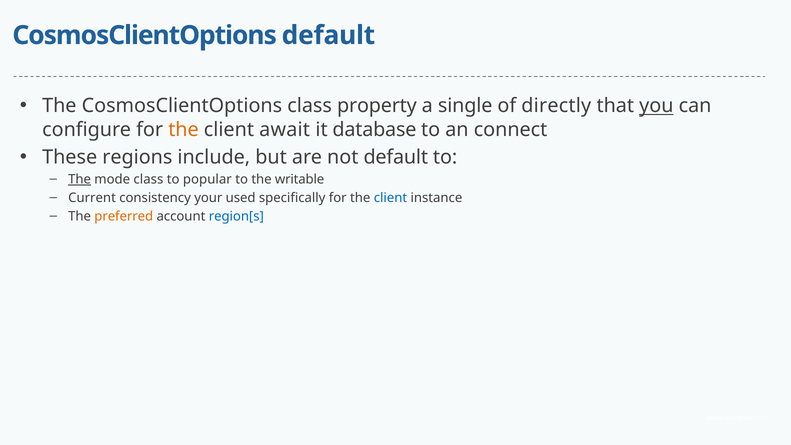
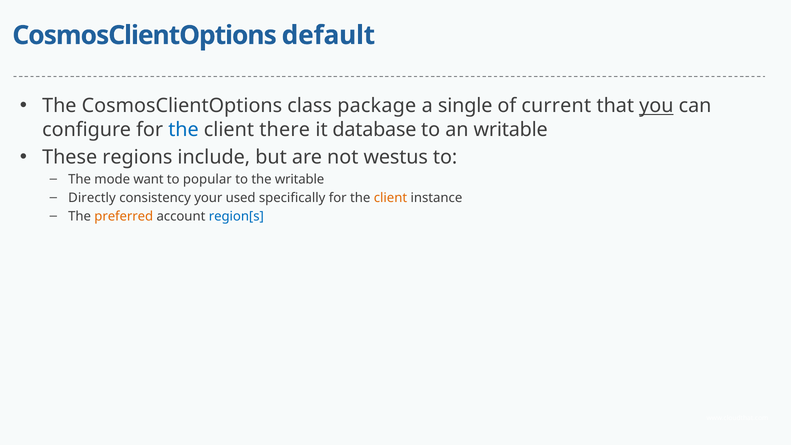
property: property -> package
directly: directly -> current
the at (183, 130) colour: orange -> blue
await: await -> there
an connect: connect -> writable
not default: default -> westus
The at (80, 179) underline: present -> none
mode class: class -> want
Current: Current -> Directly
client at (390, 198) colour: blue -> orange
